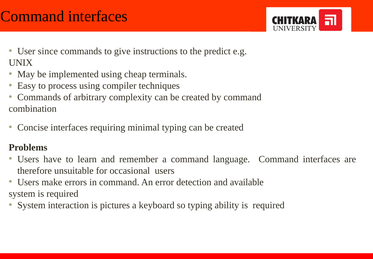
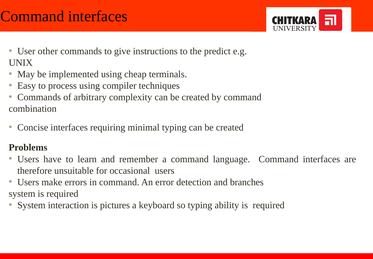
since: since -> other
available: available -> branches
